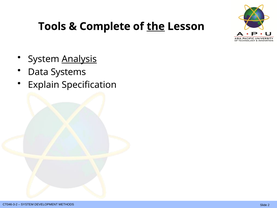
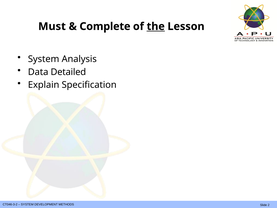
Tools: Tools -> Must
Analysis underline: present -> none
Systems: Systems -> Detailed
